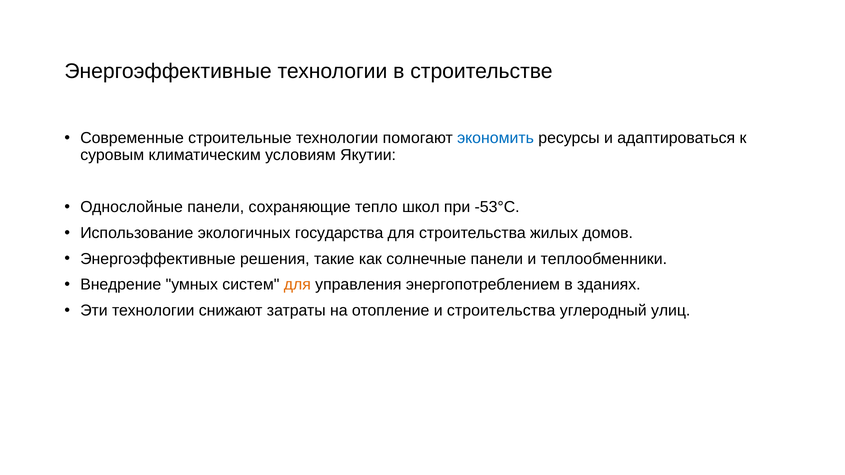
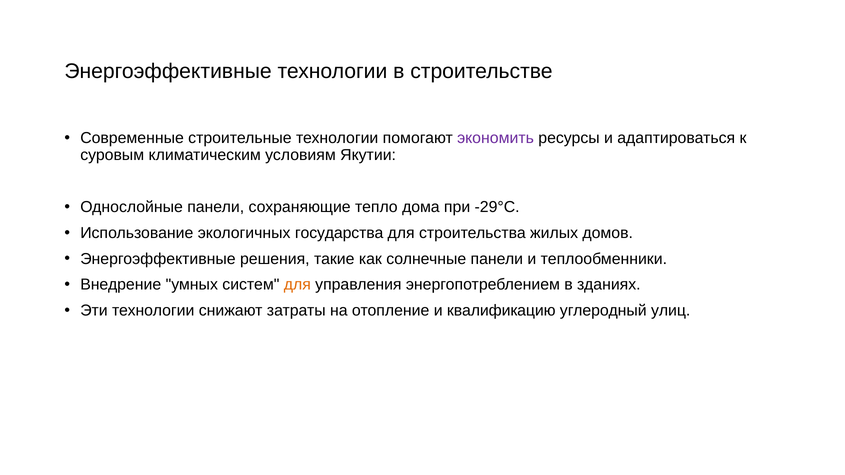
экономить colour: blue -> purple
школ: школ -> дома
-53°C: -53°C -> -29°C
и строительства: строительства -> квалификацию
